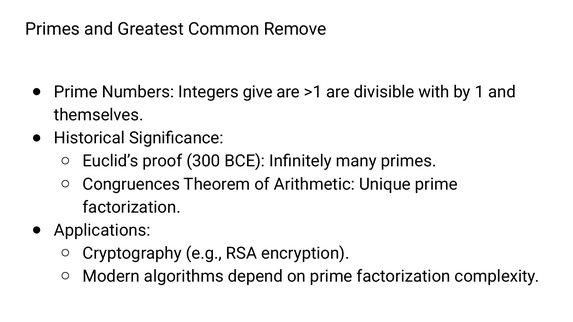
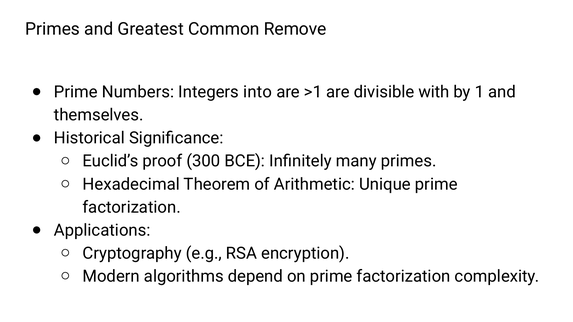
give: give -> into
Congruences: Congruences -> Hexadecimal
